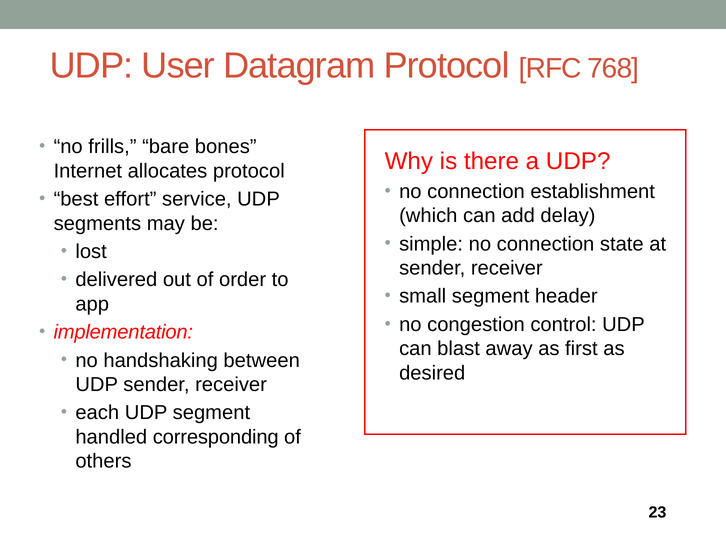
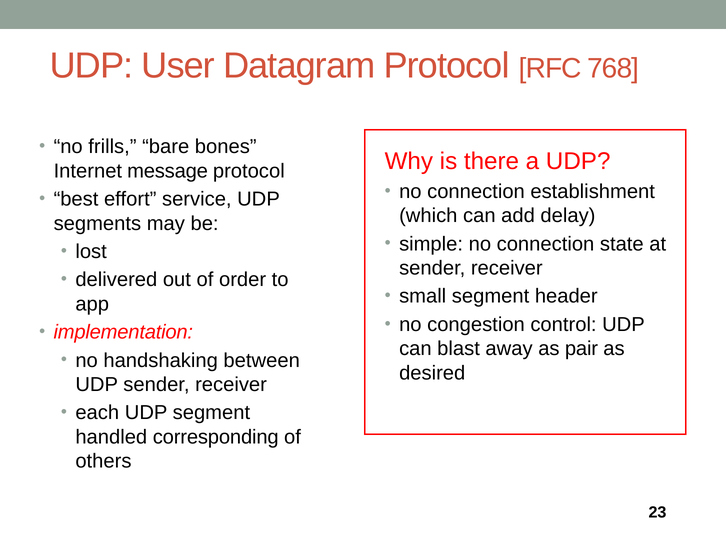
allocates: allocates -> message
first: first -> pair
